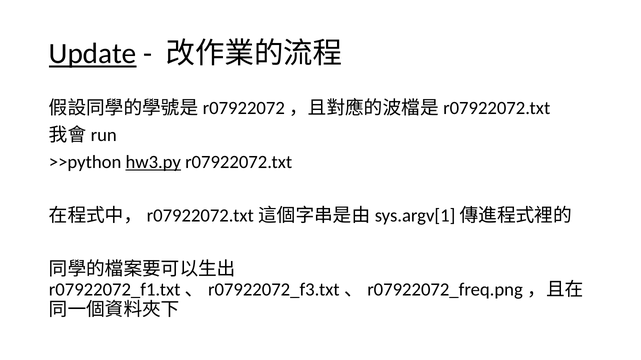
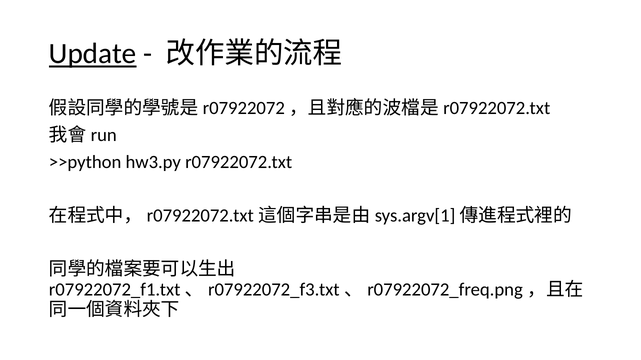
hw3.py underline: present -> none
